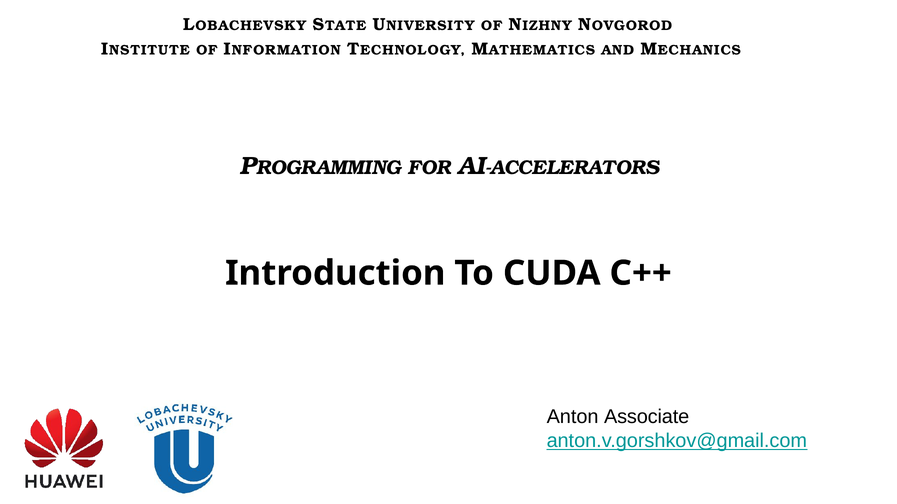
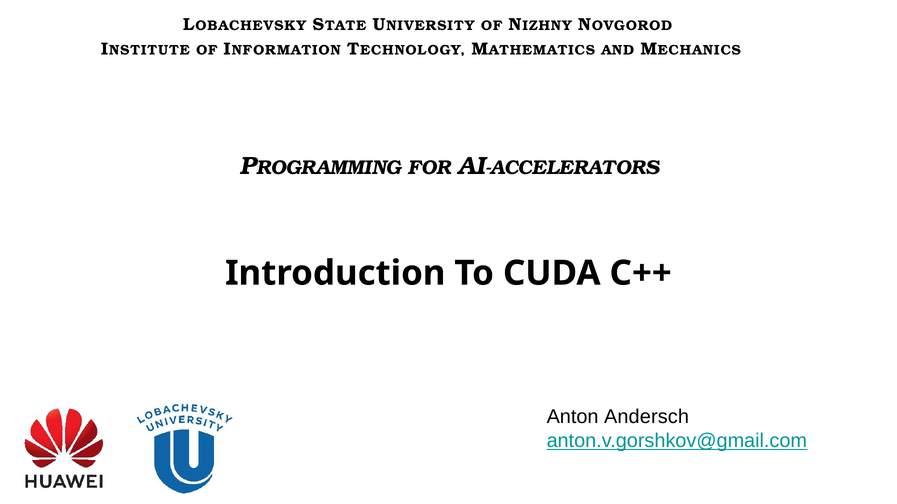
Associate: Associate -> Andersch
